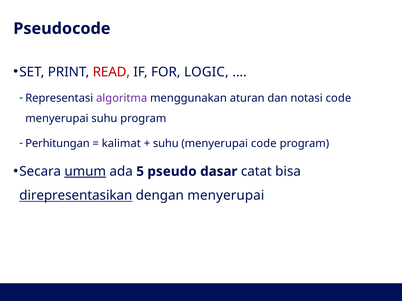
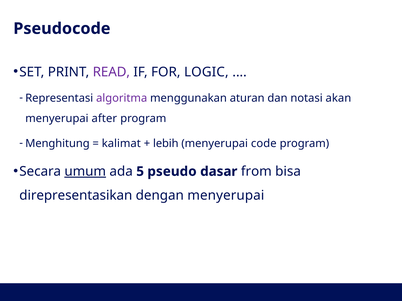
READ colour: red -> purple
notasi code: code -> akan
menyerupai suhu: suhu -> after
Perhitungan: Perhitungan -> Menghitung
suhu at (166, 144): suhu -> lebih
catat: catat -> from
direpresentasikan underline: present -> none
